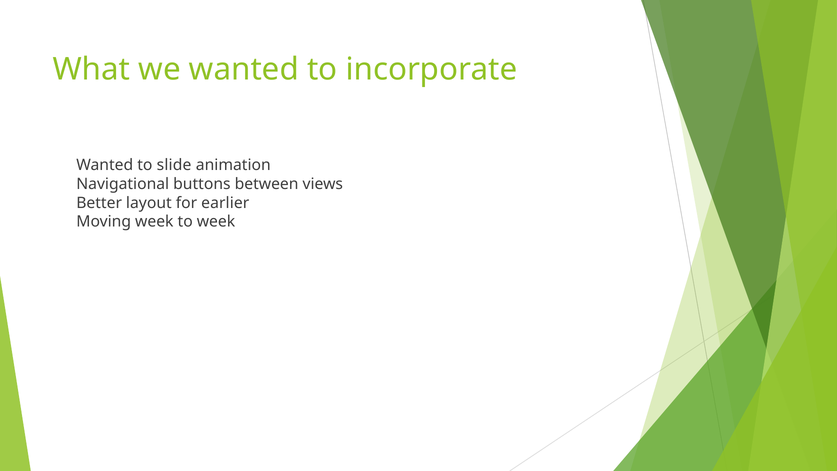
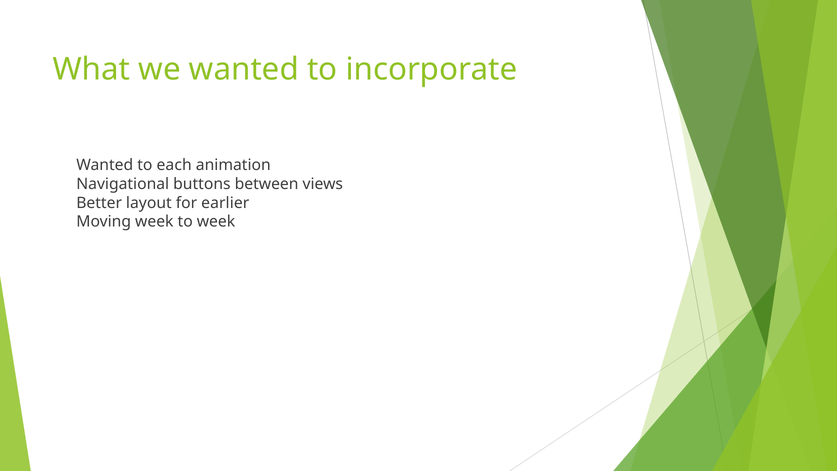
slide: slide -> each
